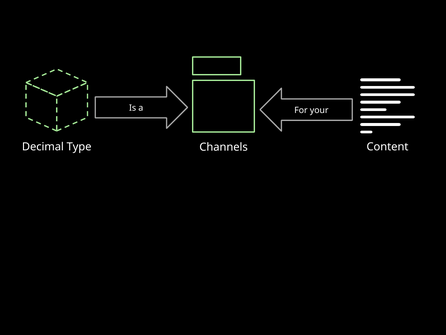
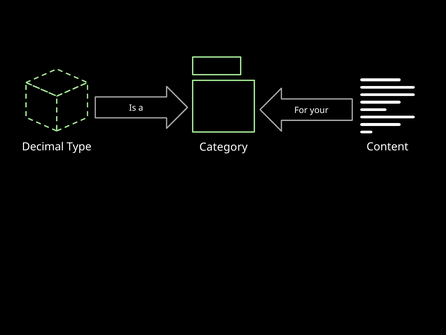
Channels: Channels -> Category
